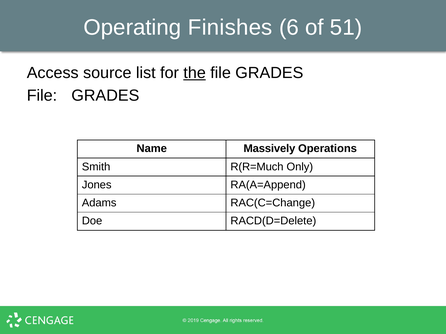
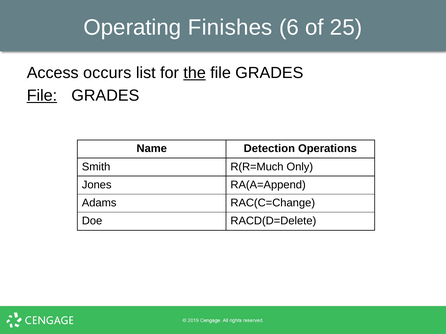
51: 51 -> 25
source: source -> occurs
File at (42, 96) underline: none -> present
Massively: Massively -> Detection
